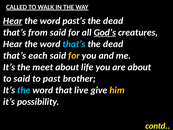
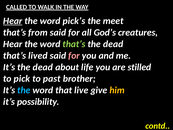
past’s: past’s -> pick’s
dead at (113, 21): dead -> meet
God’s underline: present -> none
that’s at (74, 44) colour: light blue -> light green
each: each -> lived
for at (74, 55) colour: yellow -> pink
It’s the meet: meet -> dead
are about: about -> stilled
to said: said -> pick
